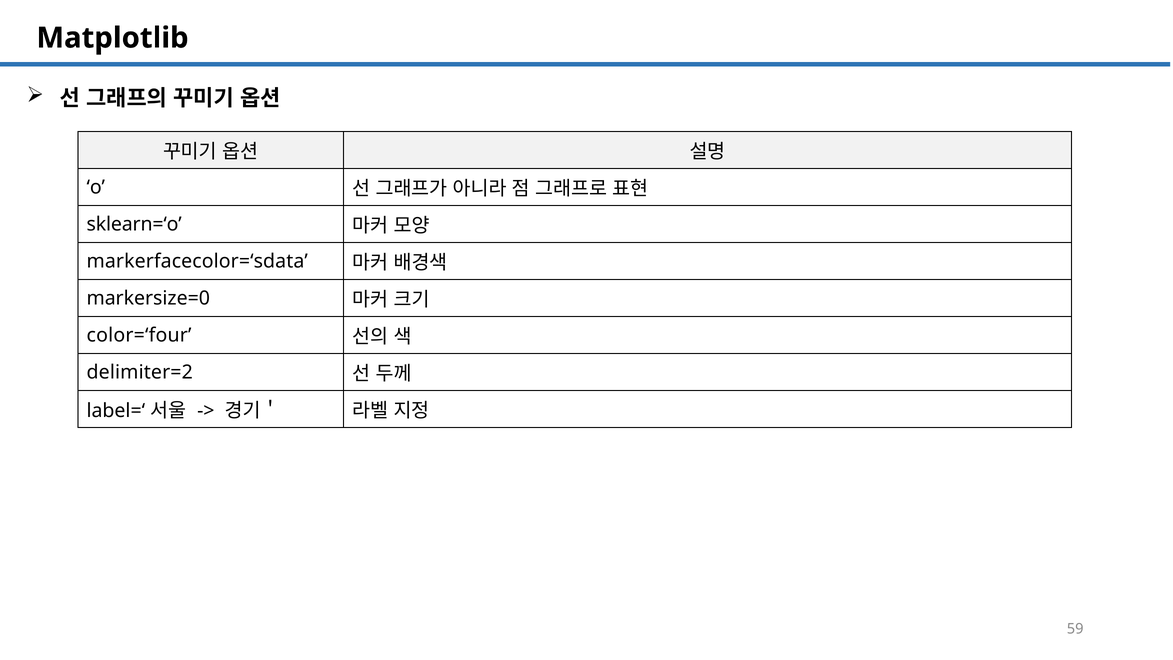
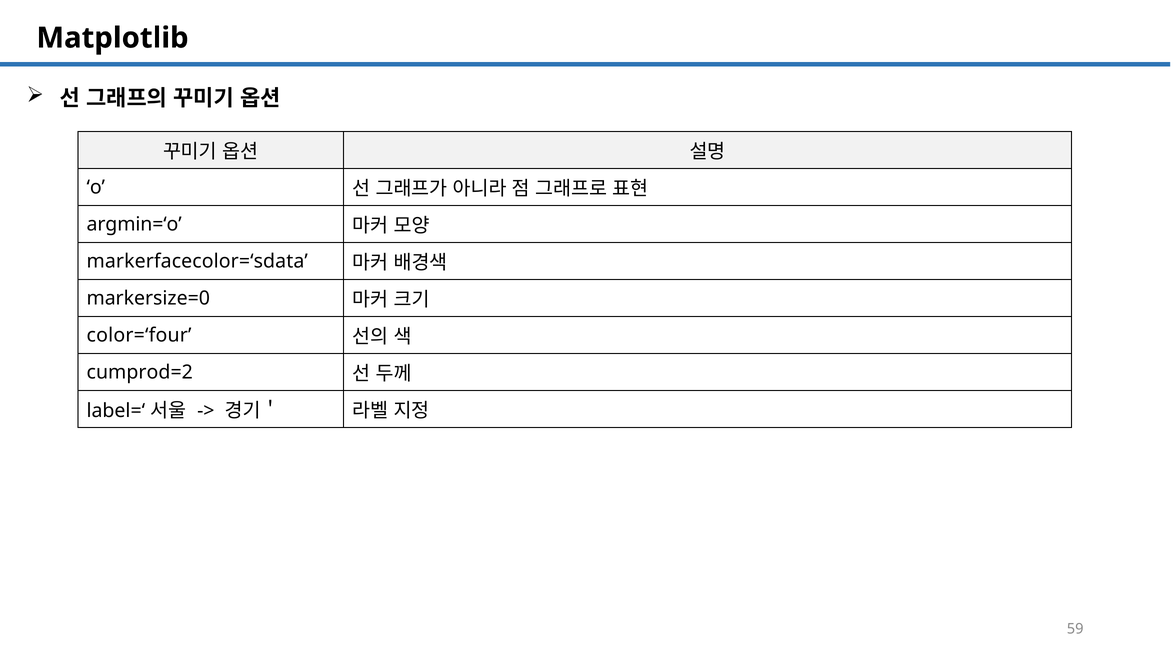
sklearn=‘o: sklearn=‘o -> argmin=‘o
delimiter=2: delimiter=2 -> cumprod=2
